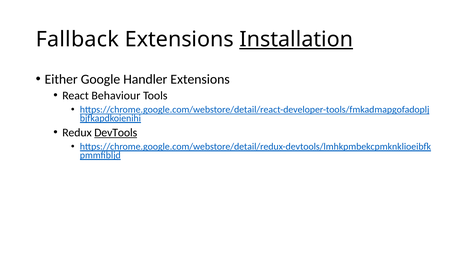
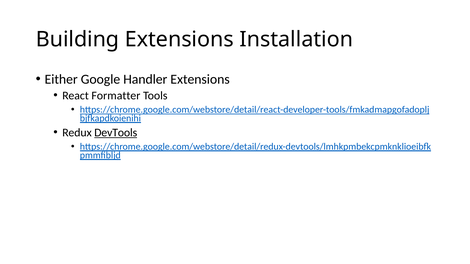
Fallback: Fallback -> Building
Installation underline: present -> none
Behaviour: Behaviour -> Formatter
